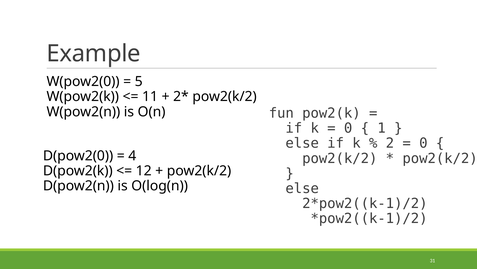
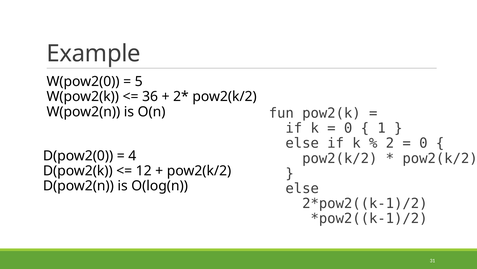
11: 11 -> 36
